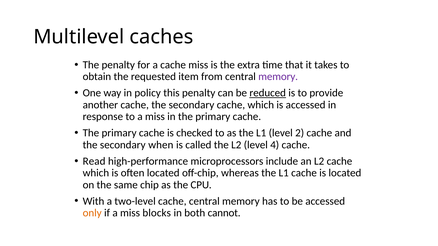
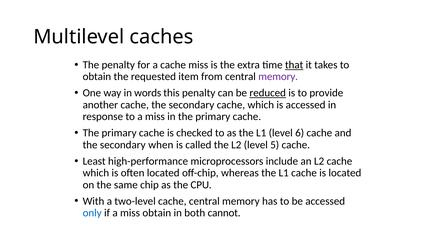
that underline: none -> present
policy: policy -> words
2: 2 -> 6
4: 4 -> 5
Read: Read -> Least
only colour: orange -> blue
miss blocks: blocks -> obtain
